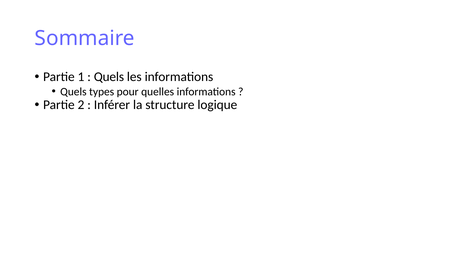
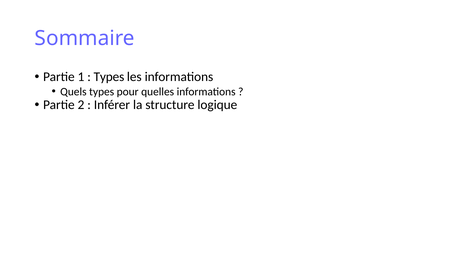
Quels at (109, 77): Quels -> Types
